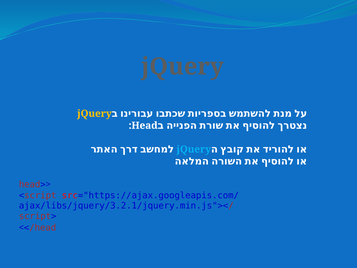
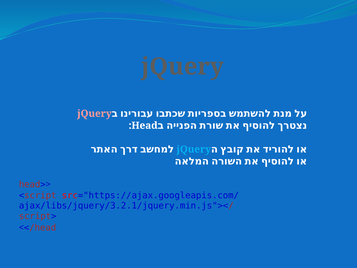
jQuery at (94, 113) colour: yellow -> pink
